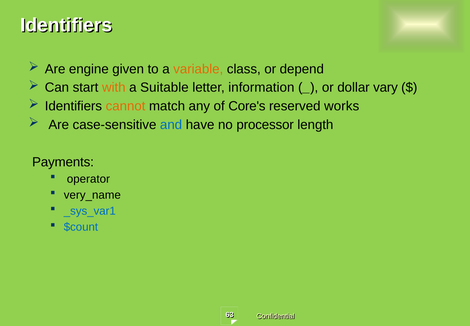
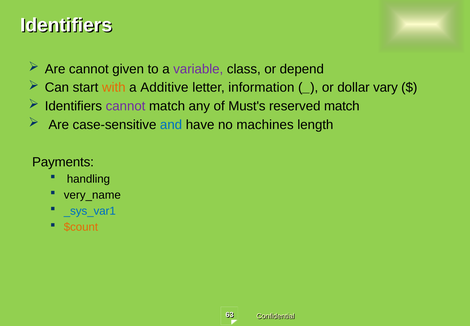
Are engine: engine -> cannot
variable colour: orange -> purple
Suitable: Suitable -> Additive
cannot at (126, 106) colour: orange -> purple
Core's: Core's -> Must's
reserved works: works -> match
processor: processor -> machines
operator: operator -> handling
$count colour: blue -> orange
